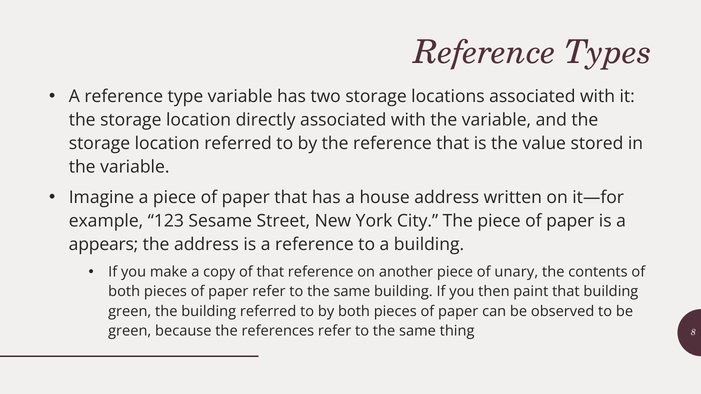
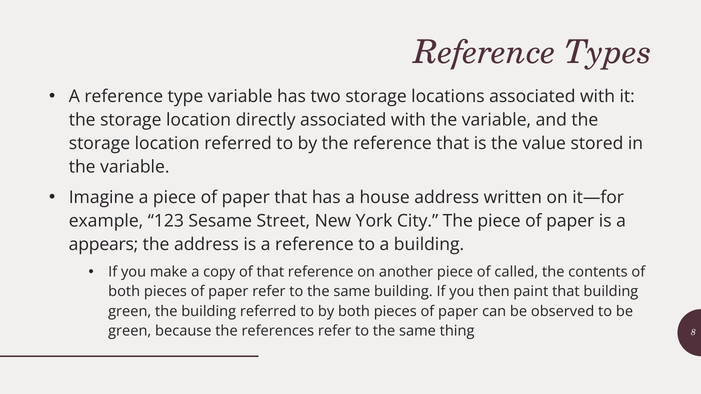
unary: unary -> called
